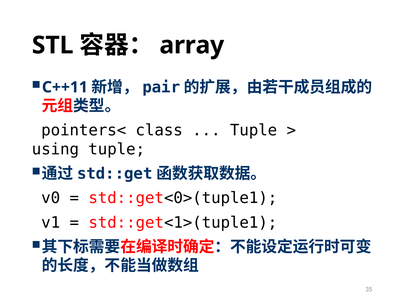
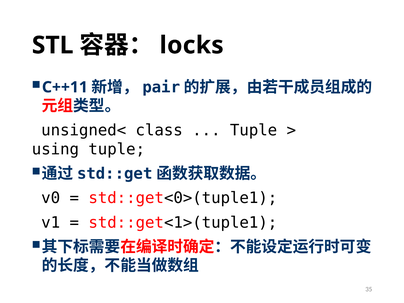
array: array -> locks
pointers<: pointers< -> unsigned<
